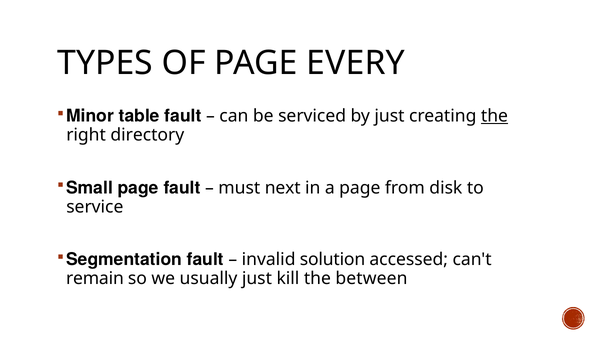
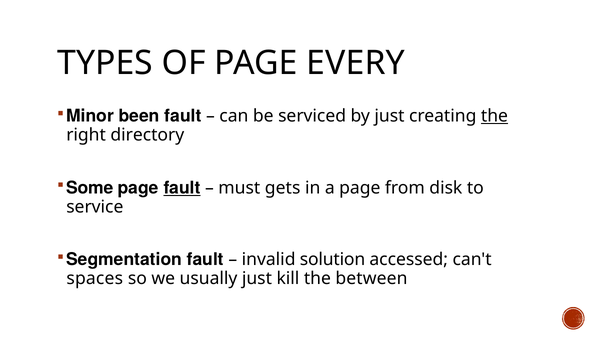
table: table -> been
Small: Small -> Some
fault at (182, 188) underline: none -> present
next: next -> gets
remain: remain -> spaces
